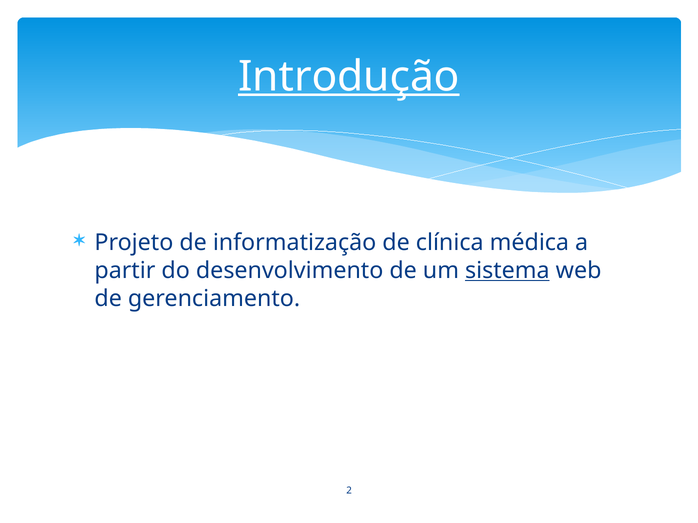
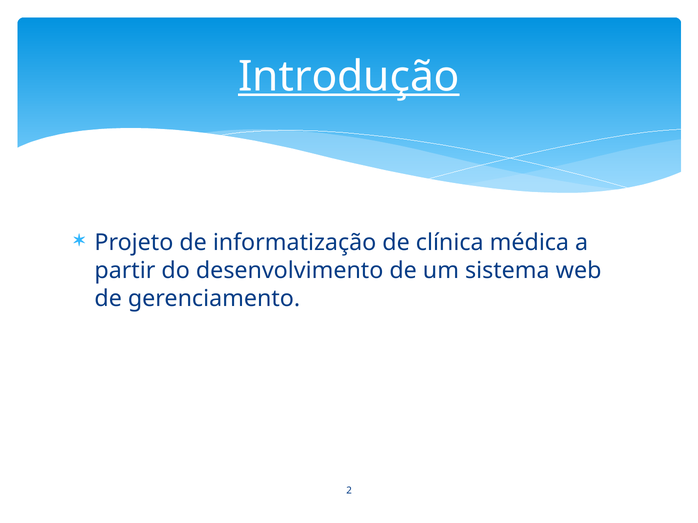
sistema underline: present -> none
